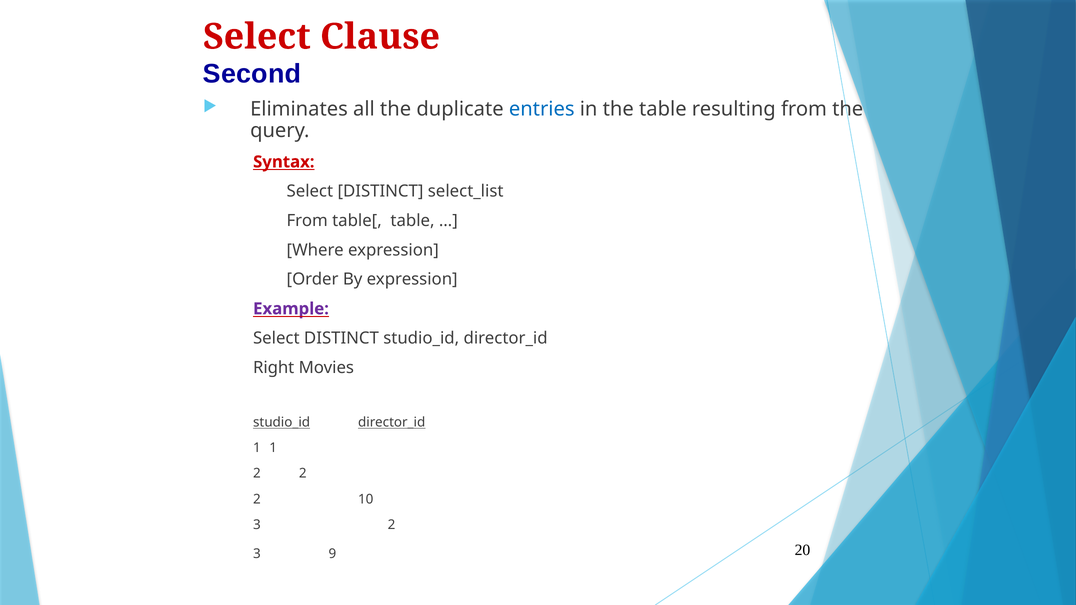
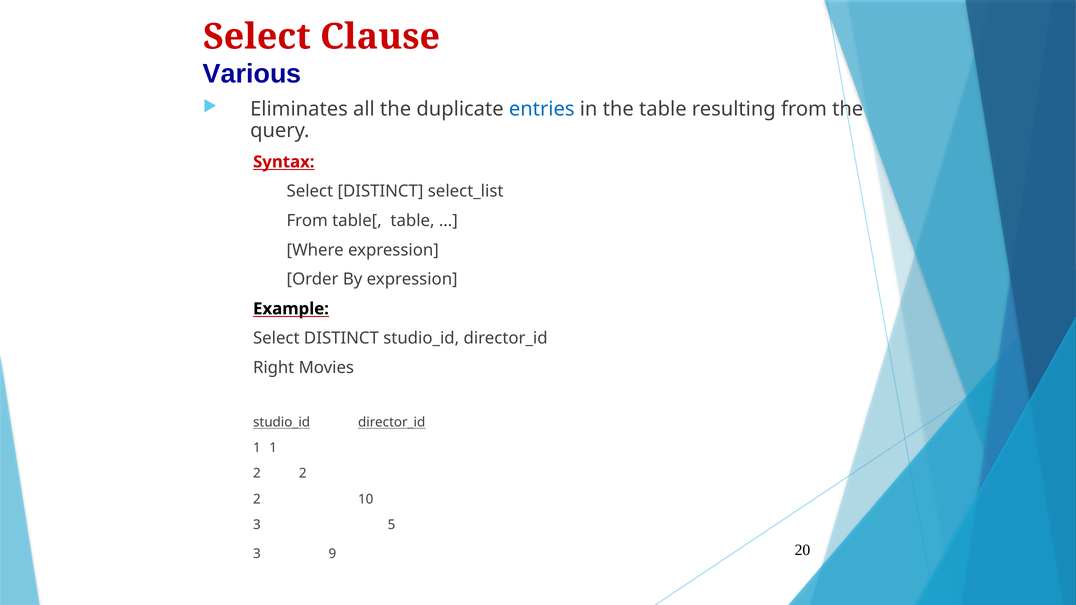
Second: Second -> Various
Example colour: purple -> black
3 2: 2 -> 5
